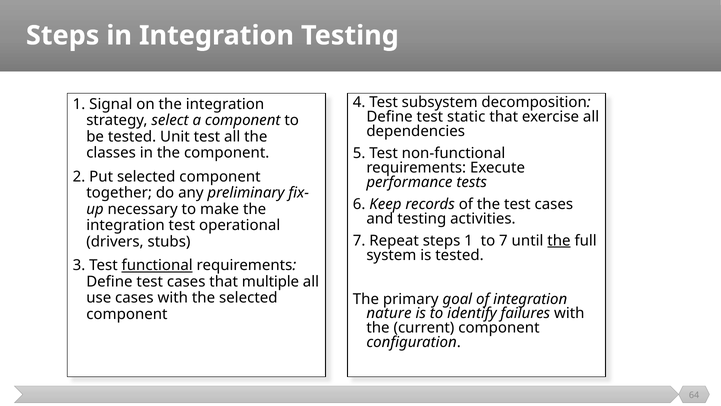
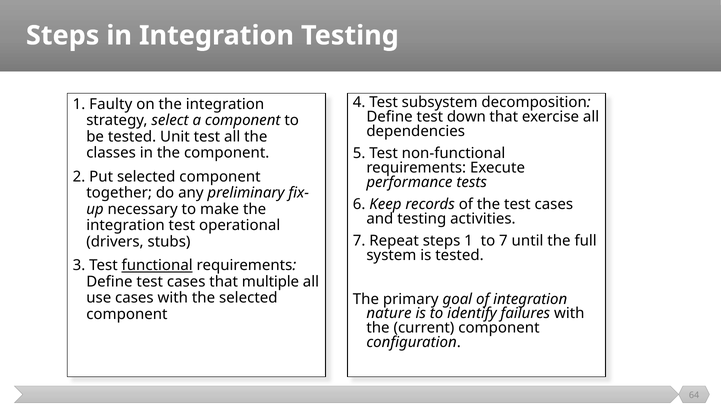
Signal: Signal -> Faulty
static: static -> down
the at (559, 240) underline: present -> none
